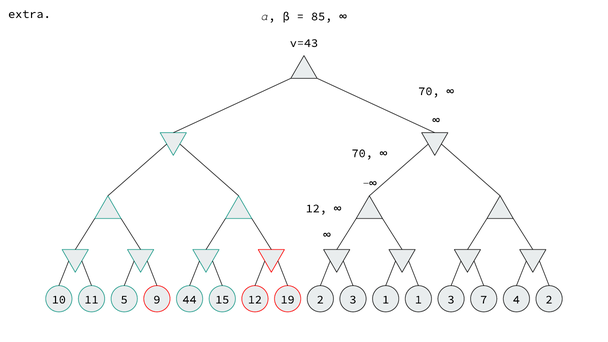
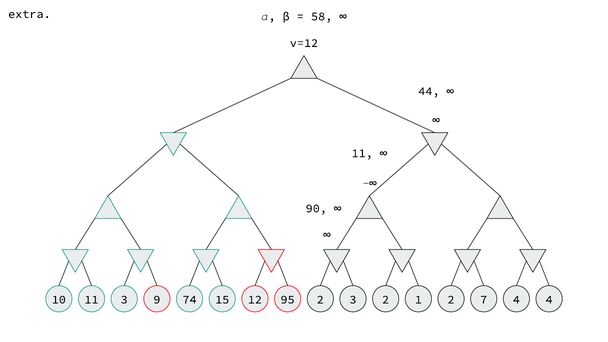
85: 85 -> 58
v=43: v=43 -> v=12
70 at (429, 91): 70 -> 44
70 at (362, 153): 70 -> 11
12 at (316, 208): 12 -> 90
11 5: 5 -> 3
44: 44 -> 74
19: 19 -> 95
3 1: 1 -> 2
1 3: 3 -> 2
4 2: 2 -> 4
